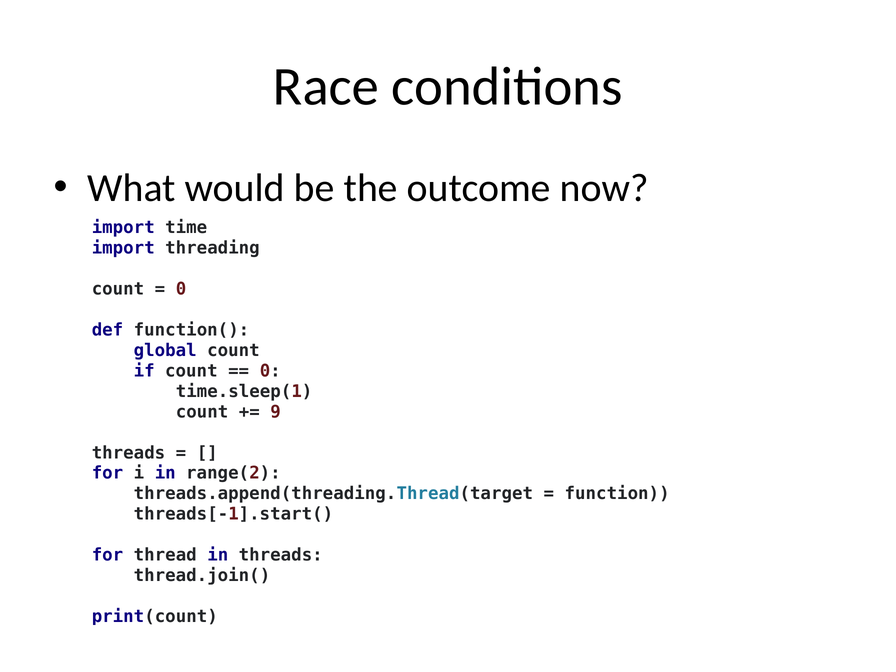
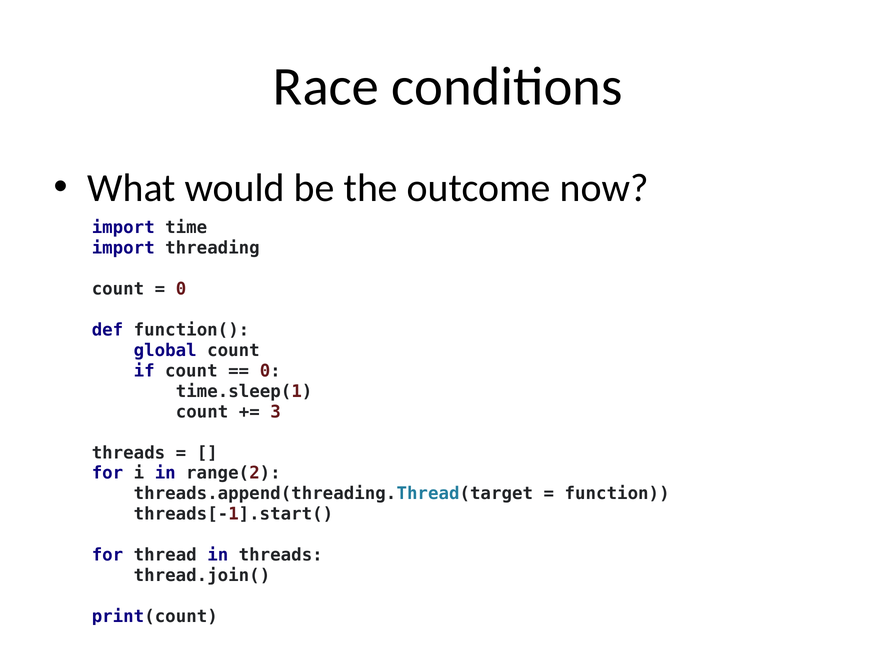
9: 9 -> 3
